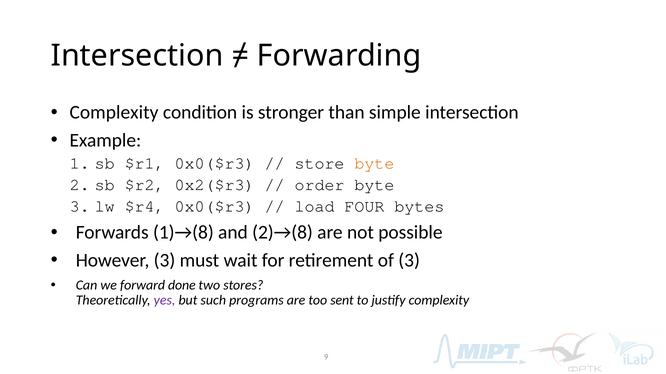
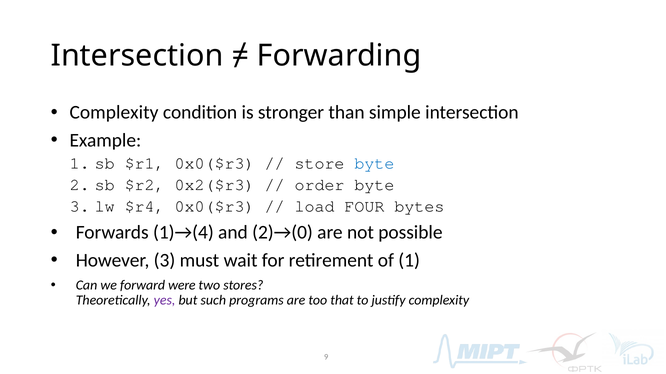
byte at (374, 163) colour: orange -> blue
1)→(8: 1)→(8 -> 1)→(4
2)→(8: 2)→(8 -> 2)→(0
of 3: 3 -> 1
done: done -> were
sent: sent -> that
